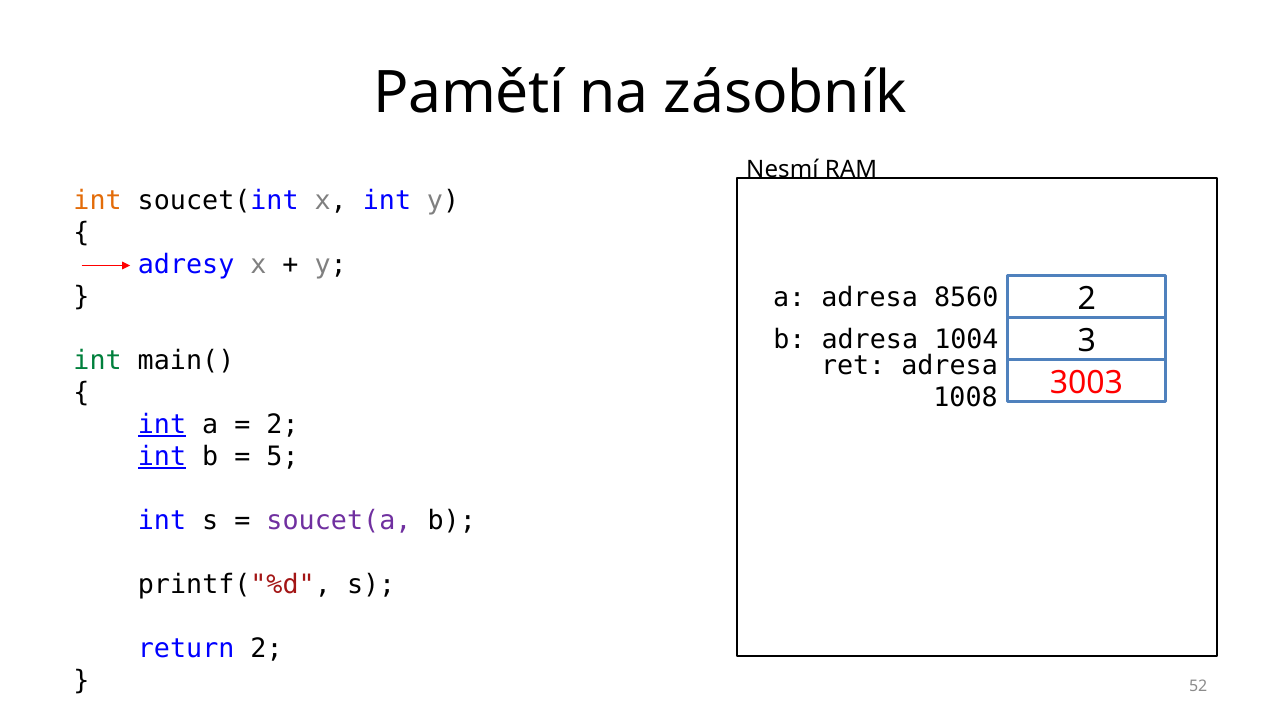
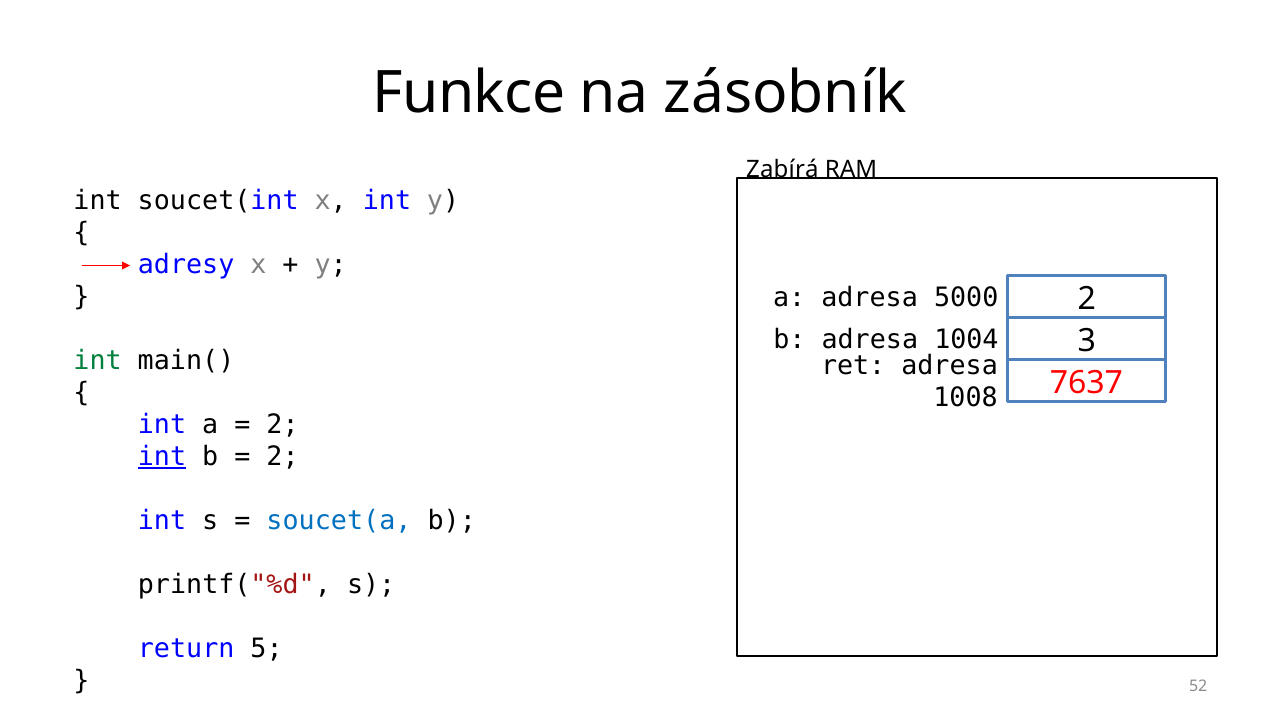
Pamětí: Pamětí -> Funkce
Nesmí: Nesmí -> Zabírá
int at (98, 201) colour: orange -> black
8560: 8560 -> 5000
3003: 3003 -> 7637
int at (162, 425) underline: present -> none
5 at (283, 457): 5 -> 2
soucet(a colour: purple -> blue
return 2: 2 -> 5
